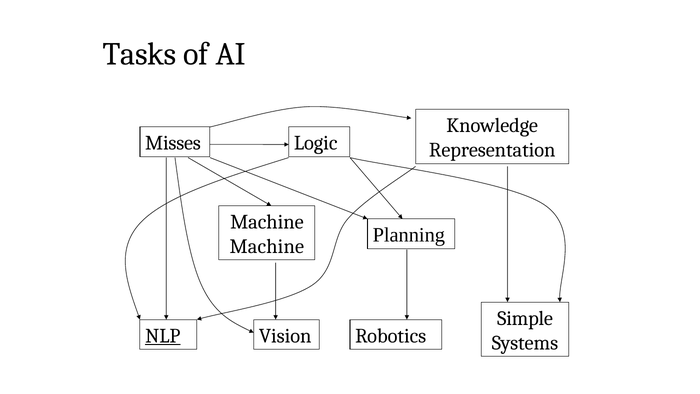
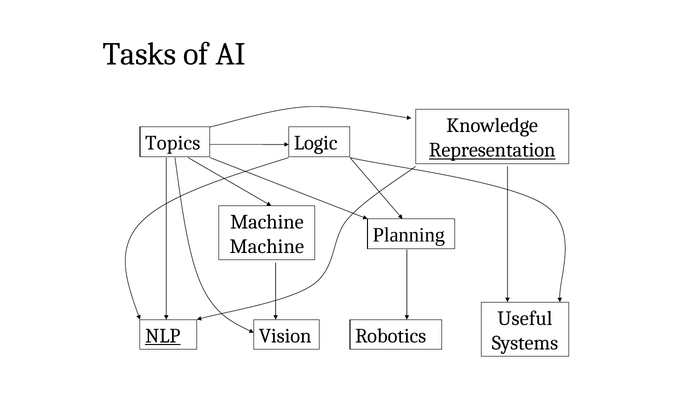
Misses: Misses -> Topics
Representation underline: none -> present
Simple: Simple -> Useful
